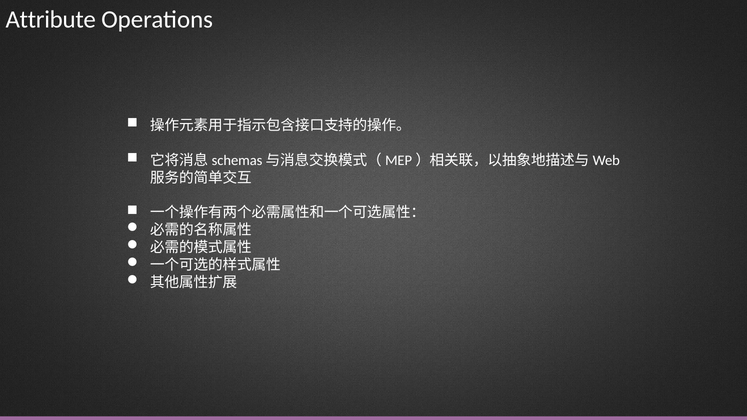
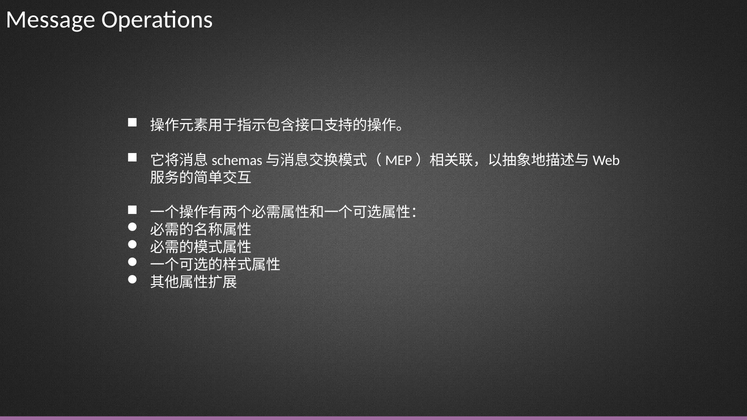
Attribute: Attribute -> Message
